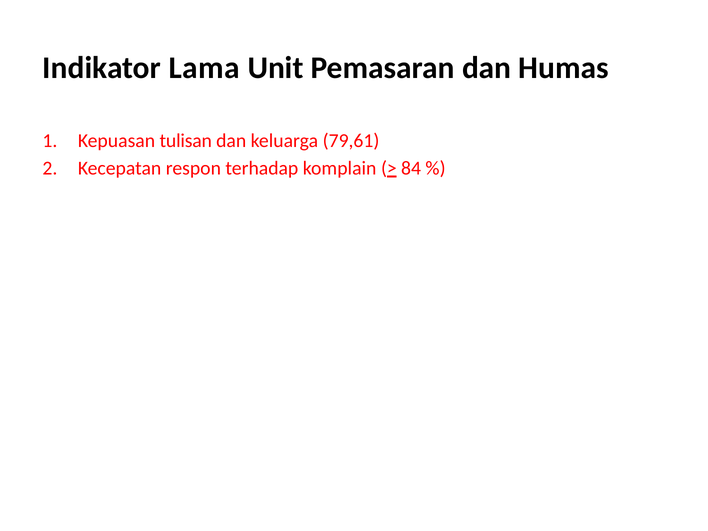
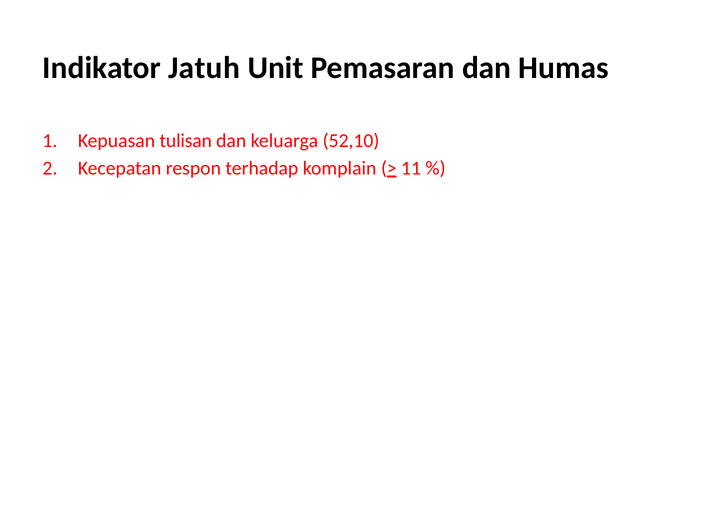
Lama: Lama -> Jatuh
79,61: 79,61 -> 52,10
84: 84 -> 11
